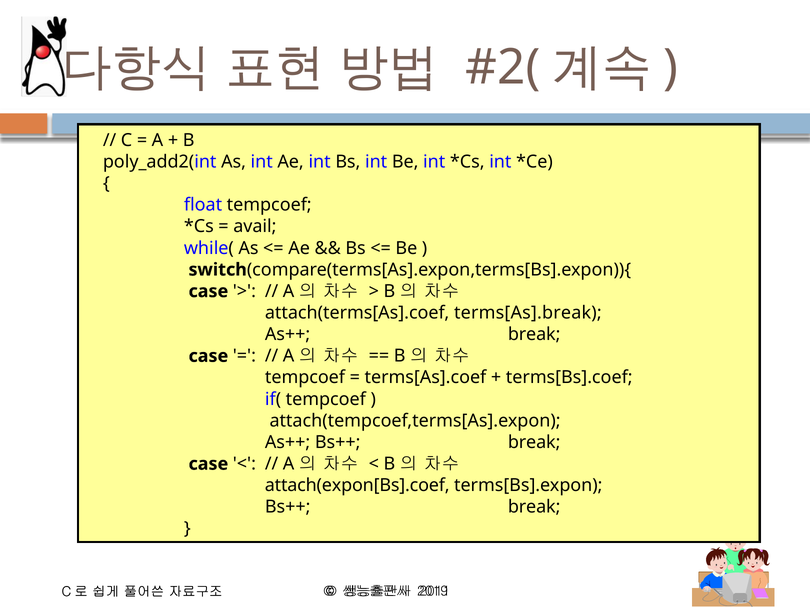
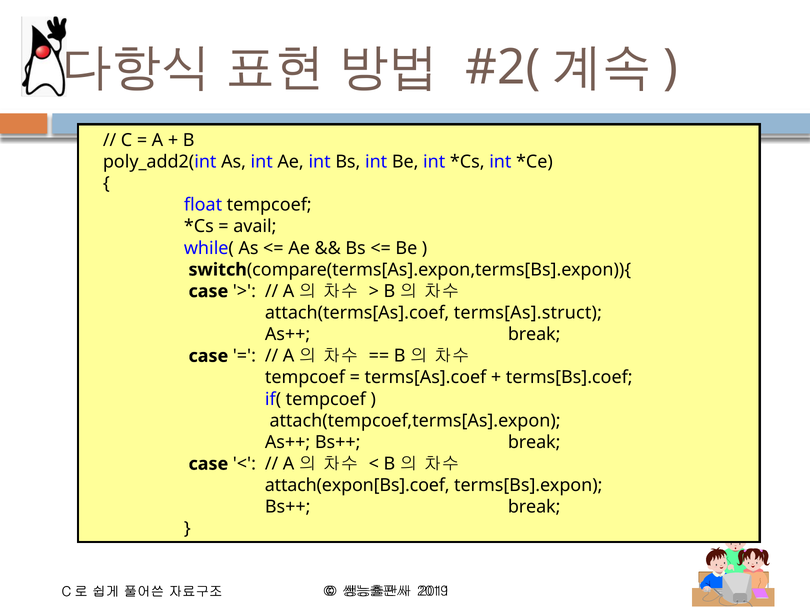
terms[As].break: terms[As].break -> terms[As].struct
